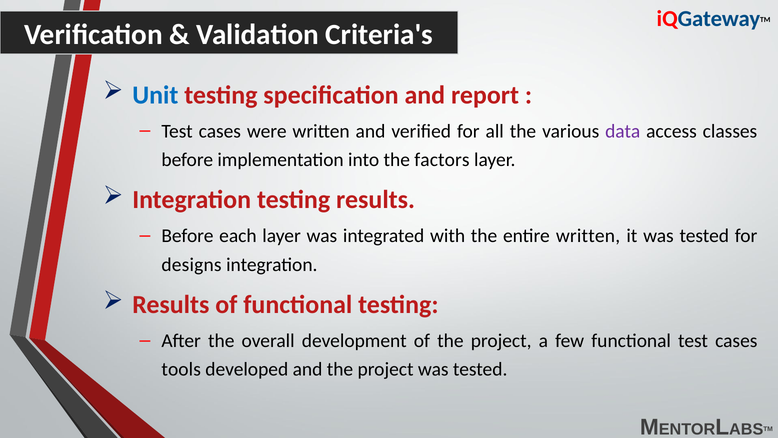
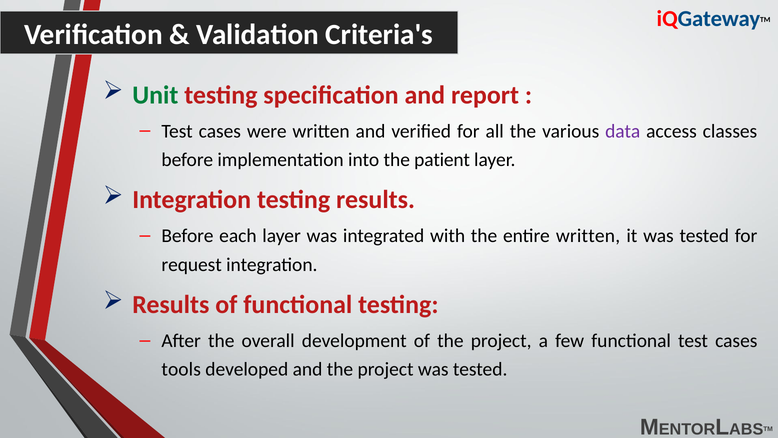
Unit colour: blue -> green
factors: factors -> patient
designs: designs -> request
